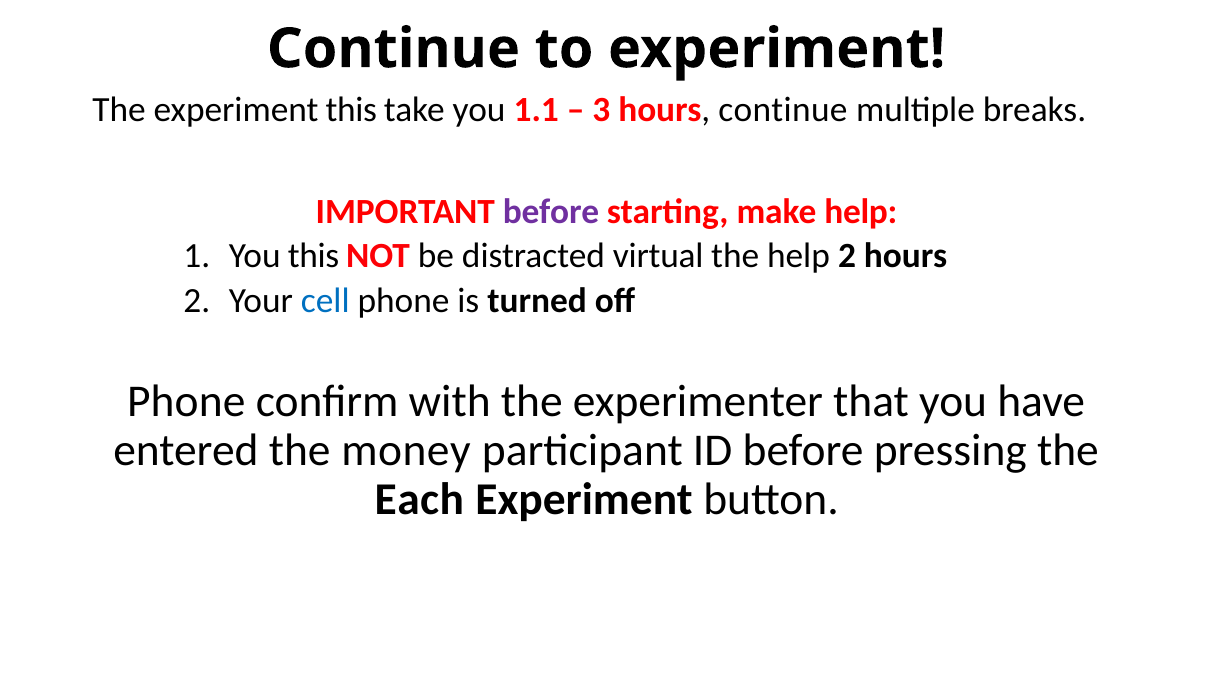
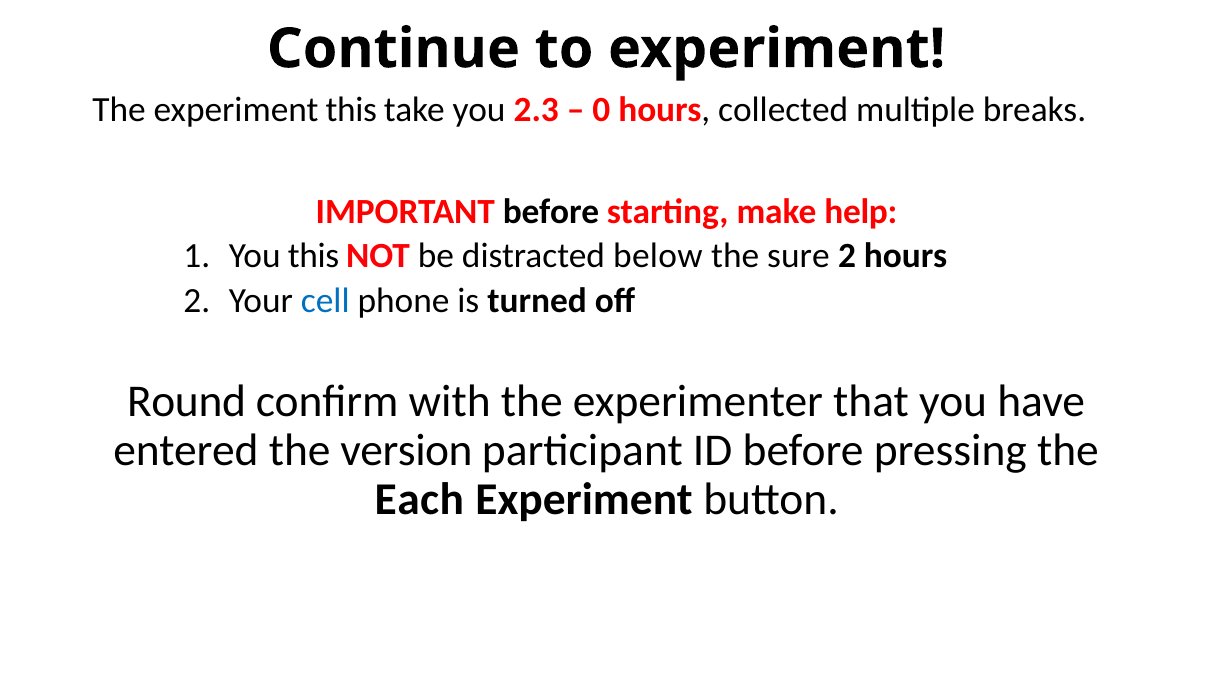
1.1: 1.1 -> 2.3
3: 3 -> 0
hours continue: continue -> collected
before at (551, 212) colour: purple -> black
virtual: virtual -> below
the help: help -> sure
Phone at (186, 401): Phone -> Round
money: money -> version
